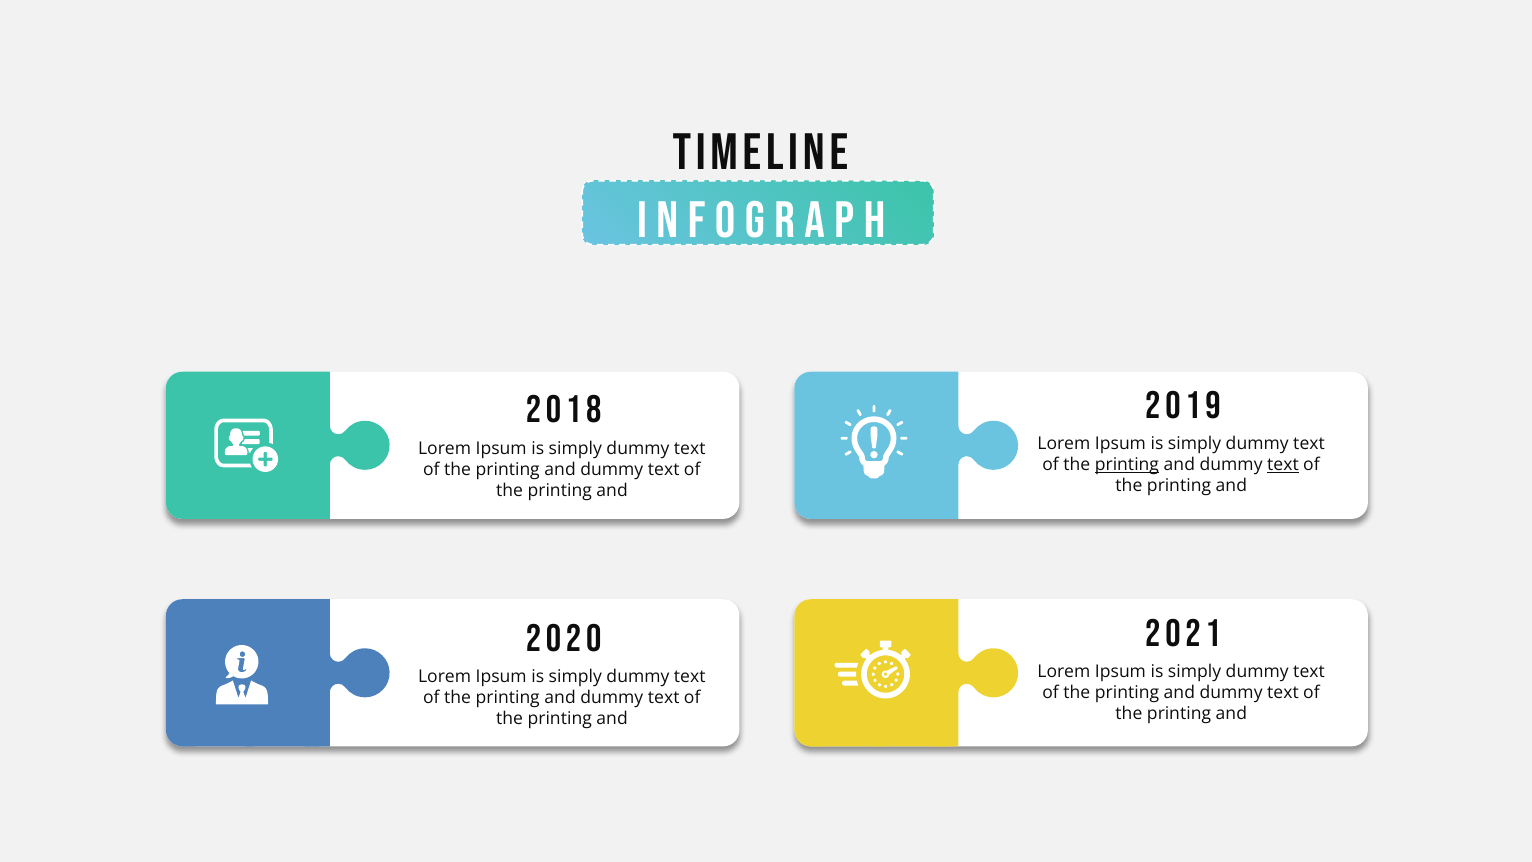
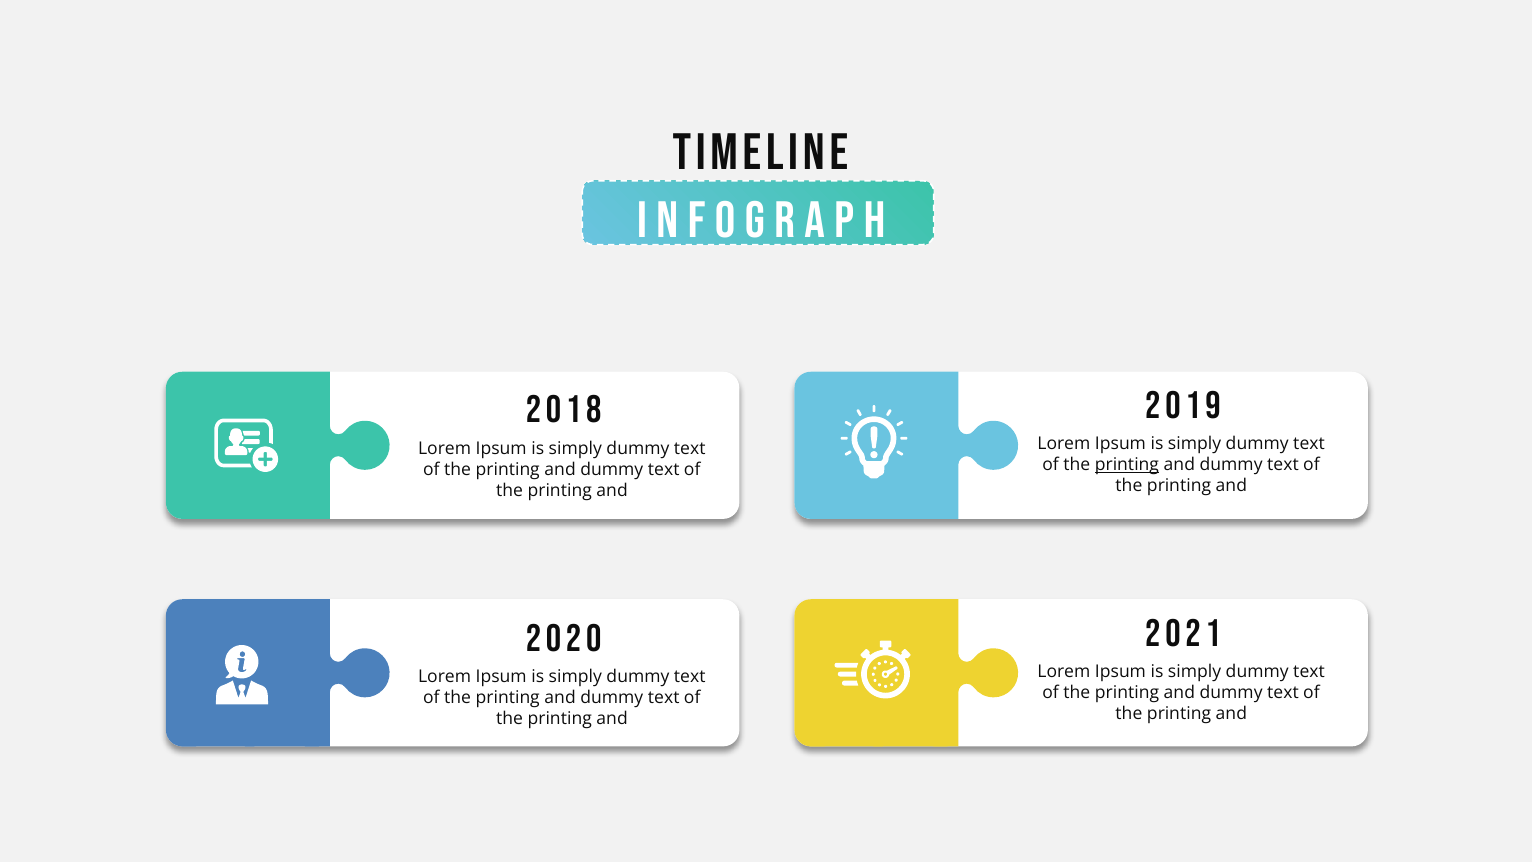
text at (1283, 465) underline: present -> none
